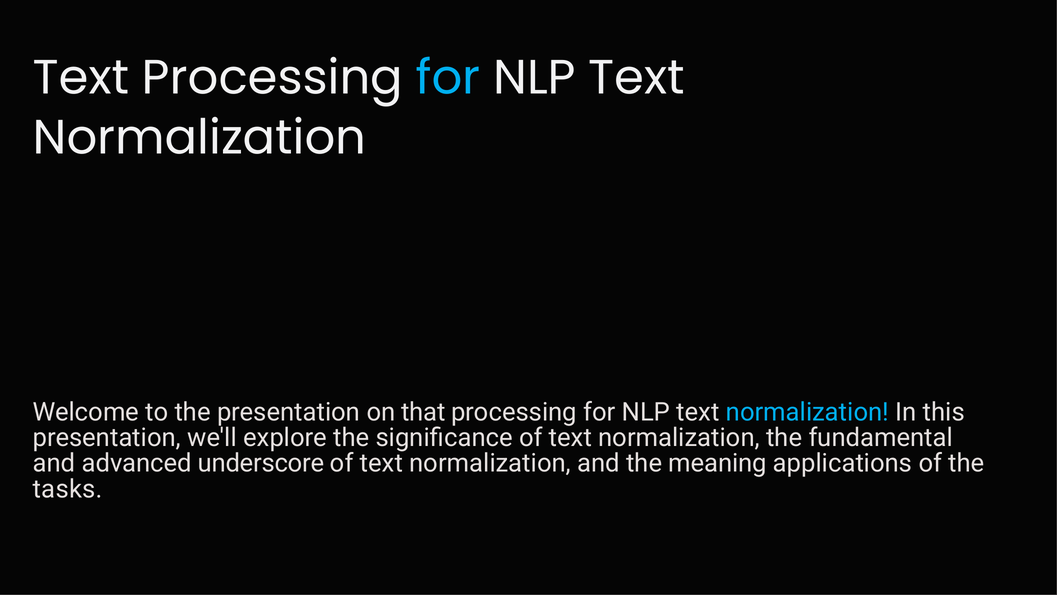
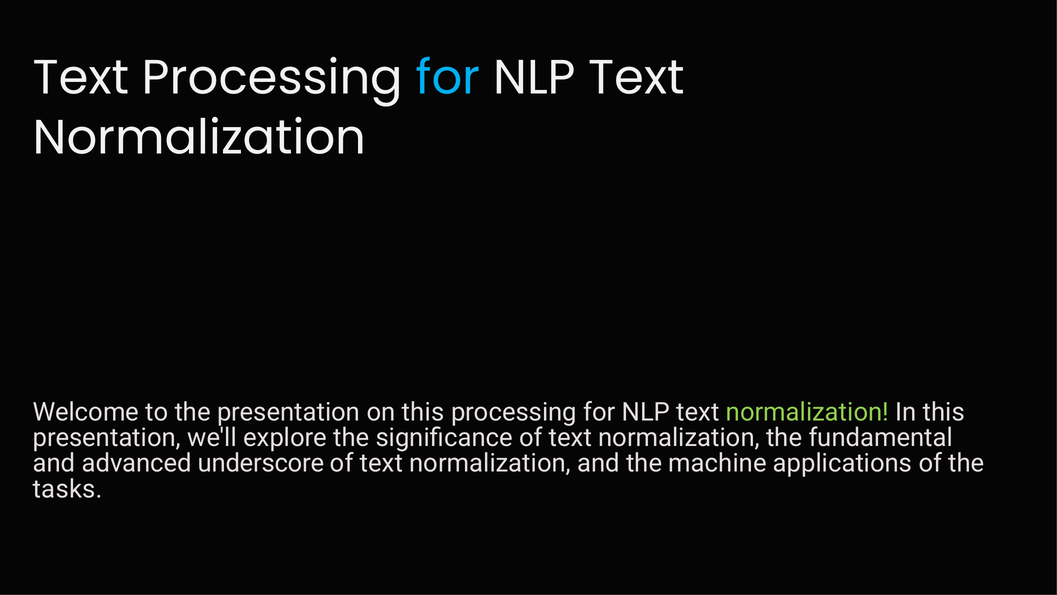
on that: that -> this
normalization at (807, 412) colour: light blue -> light green
meaning: meaning -> machine
